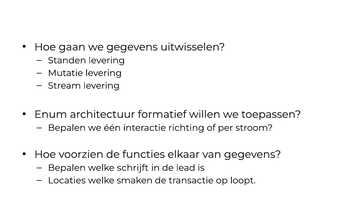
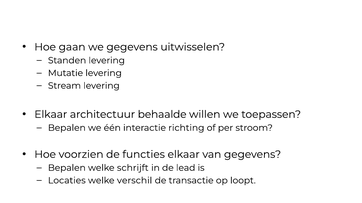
Enum at (51, 115): Enum -> Elkaar
formatief: formatief -> behaalde
smaken: smaken -> verschil
